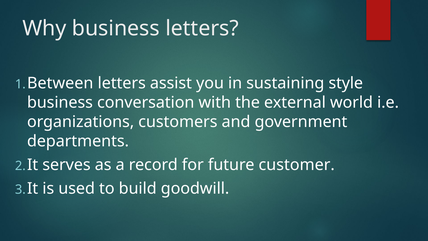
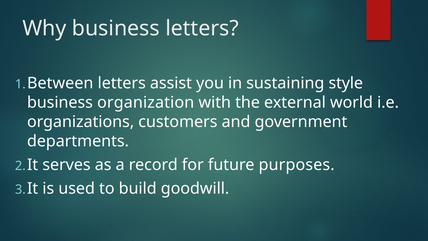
conversation: conversation -> organization
customer: customer -> purposes
